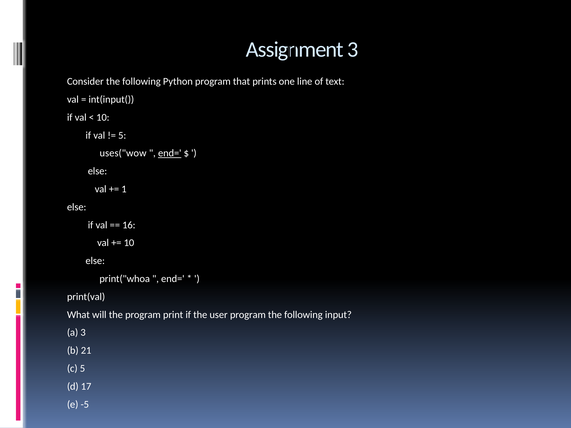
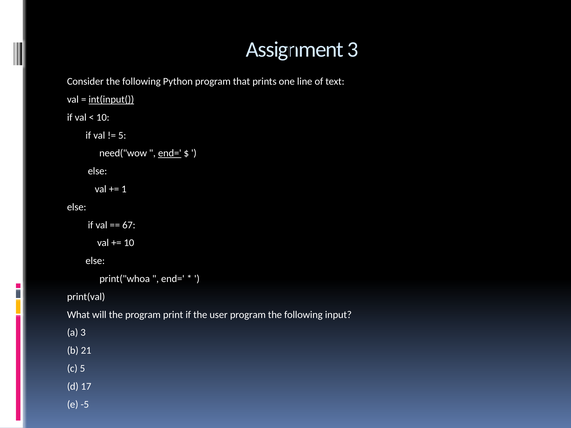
int(input( underline: none -> present
uses("wow: uses("wow -> need("wow
16: 16 -> 67
